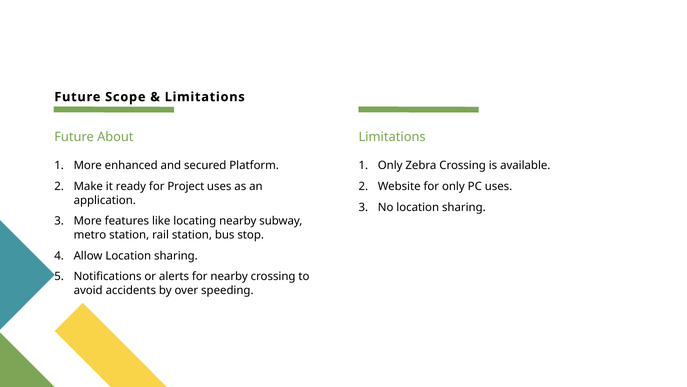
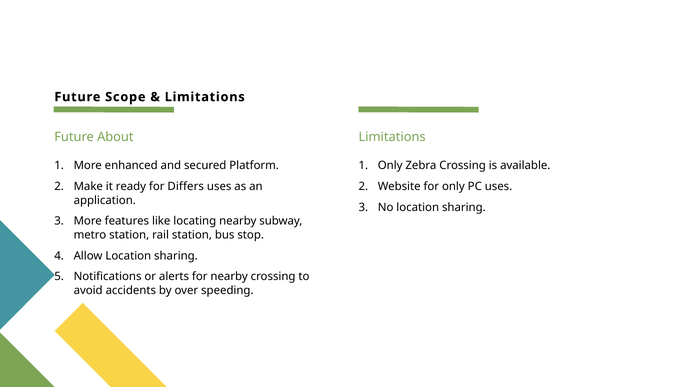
Project: Project -> Differs
